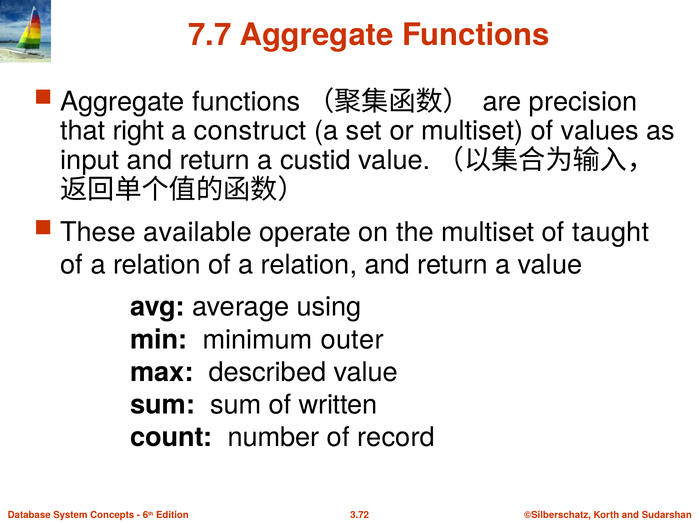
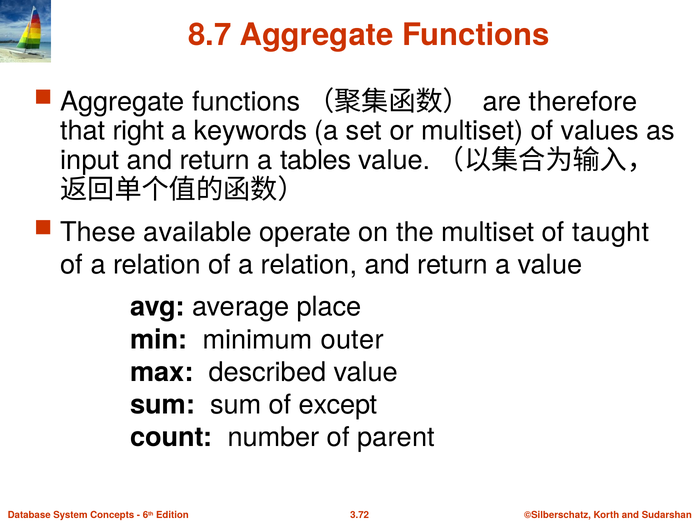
7.7: 7.7 -> 8.7
precision: precision -> therefore
construct: construct -> keywords
custid: custid -> tables
using: using -> place
written: written -> except
record: record -> parent
